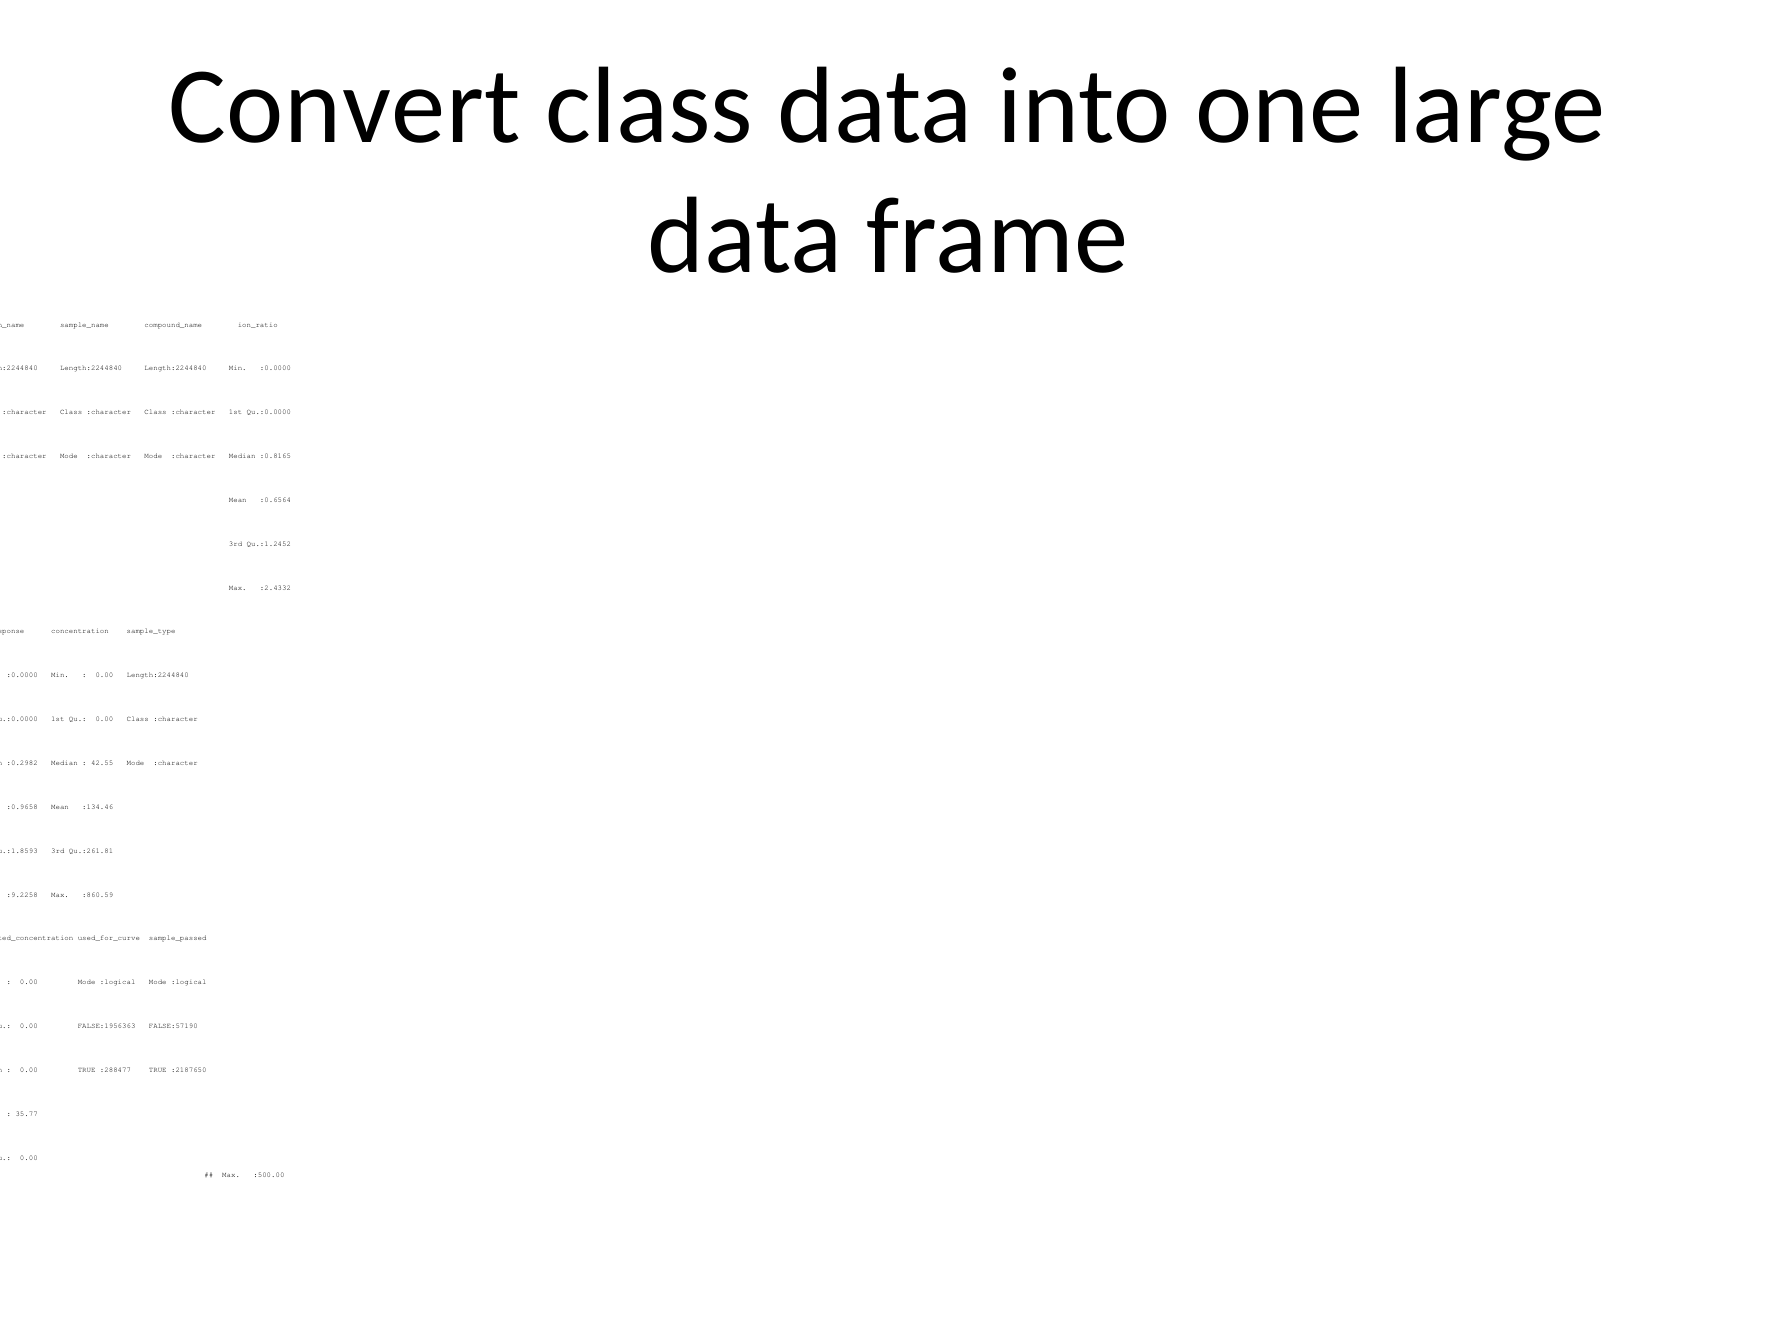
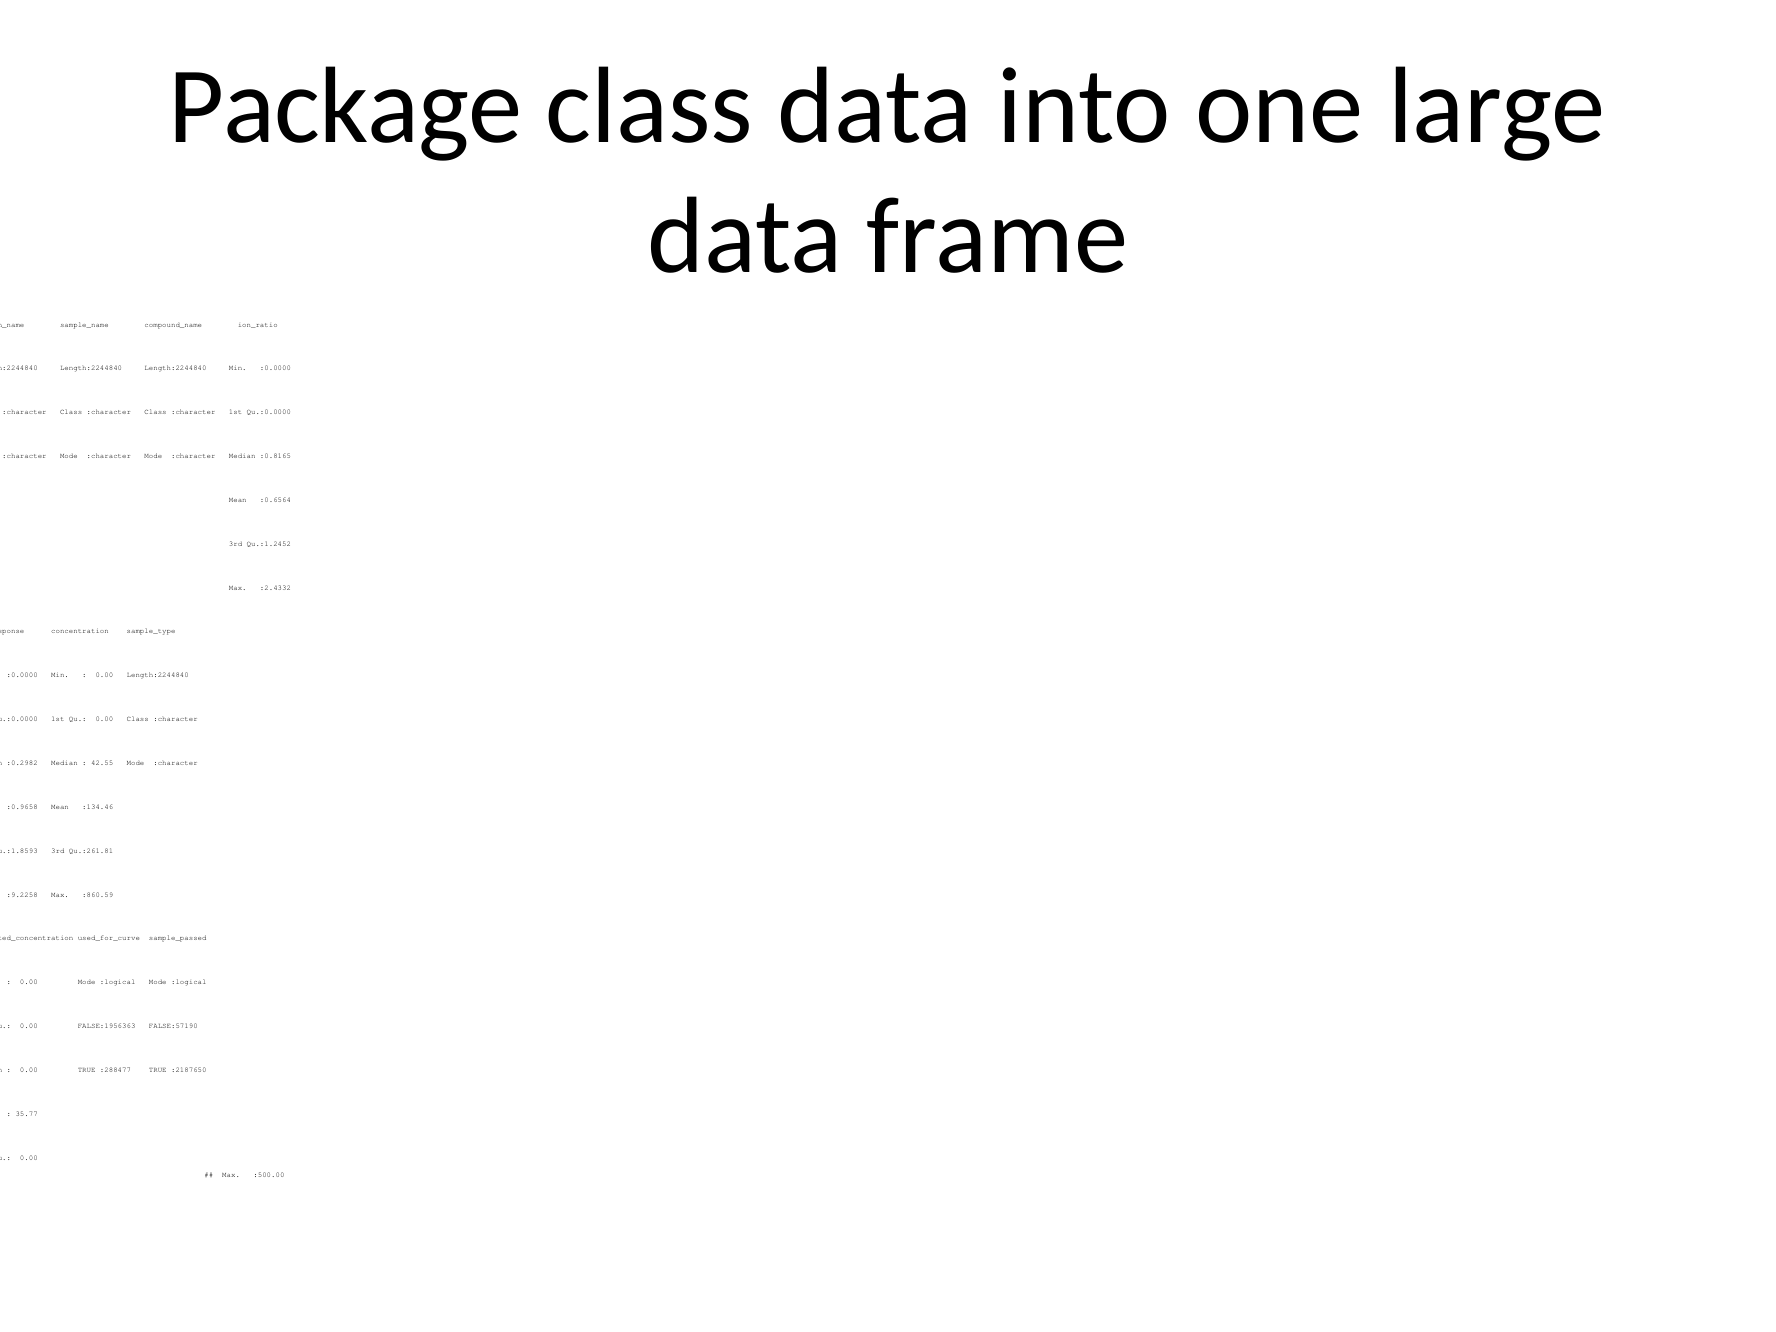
Convert: Convert -> Package
